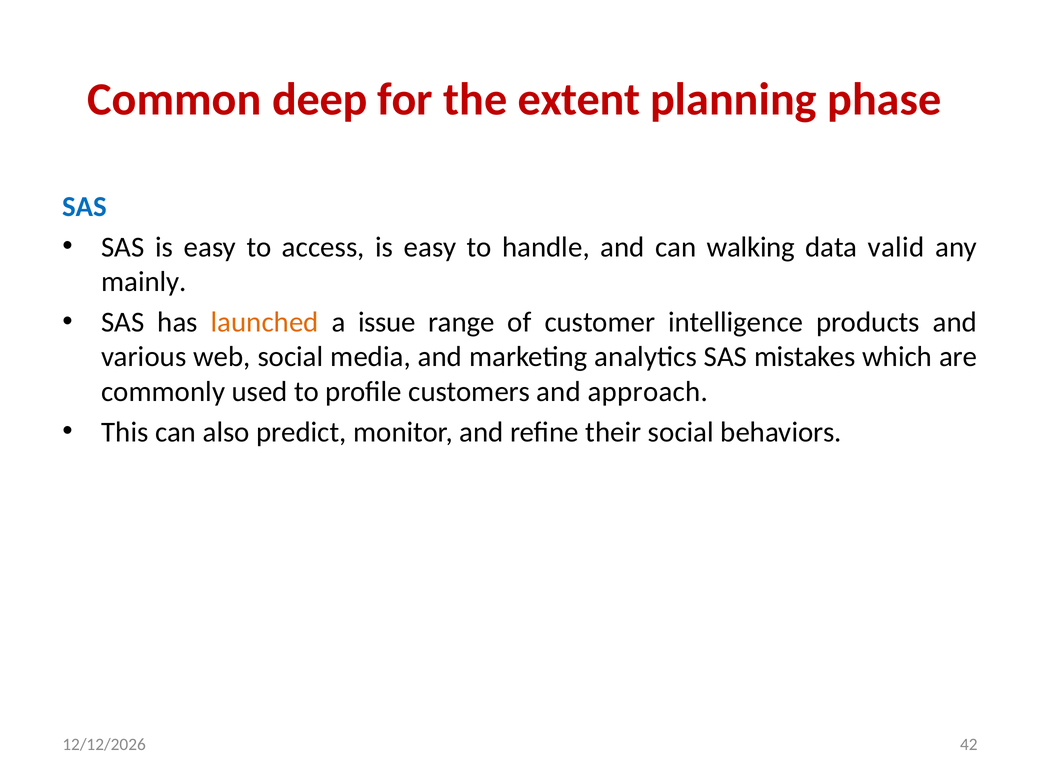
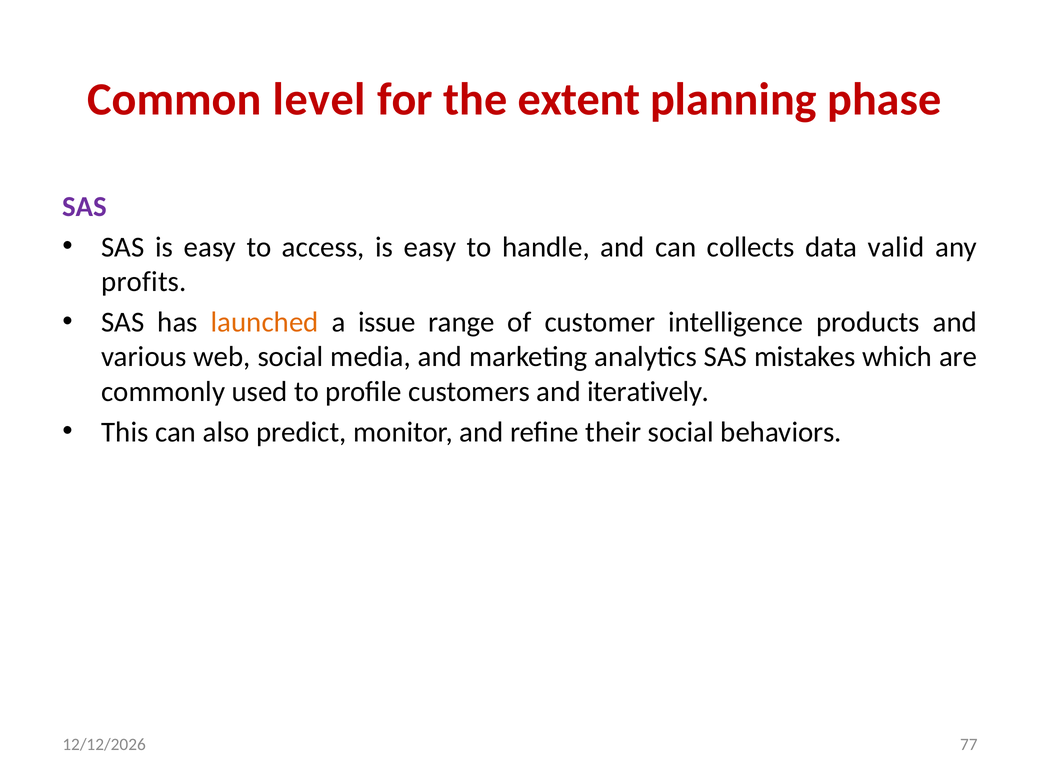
deep: deep -> level
SAS at (85, 207) colour: blue -> purple
walking: walking -> collects
mainly: mainly -> profits
approach: approach -> iteratively
42: 42 -> 77
